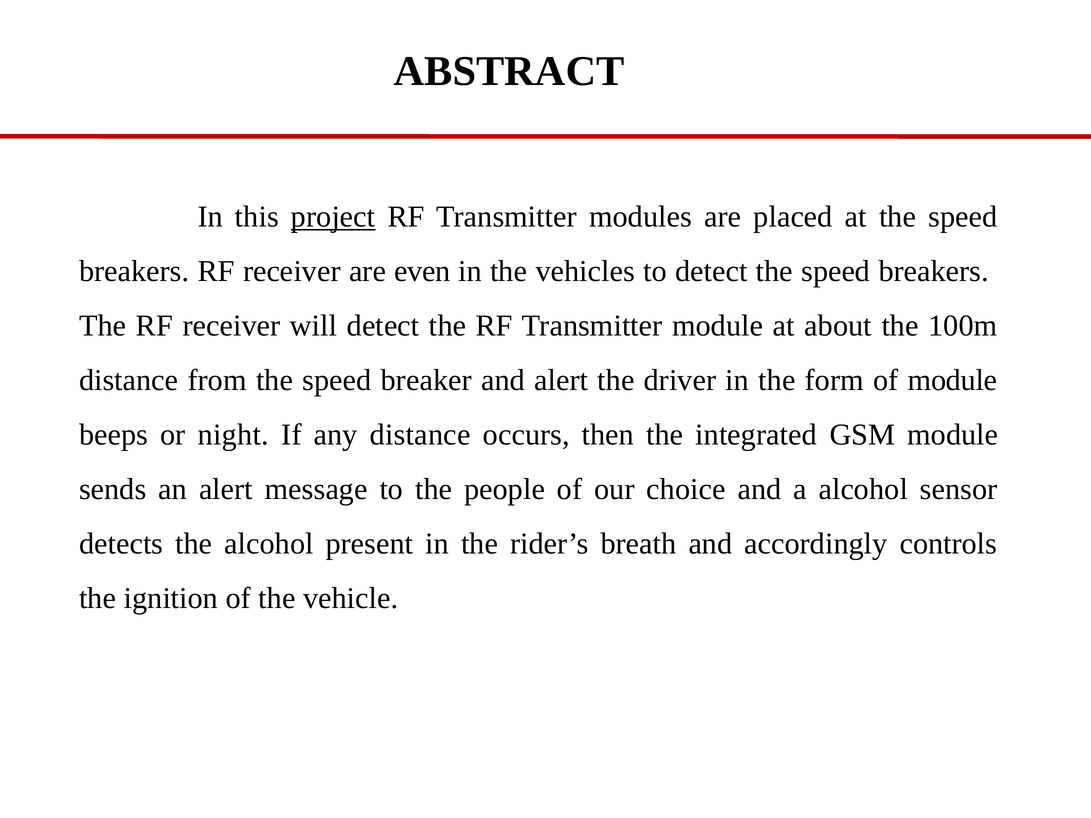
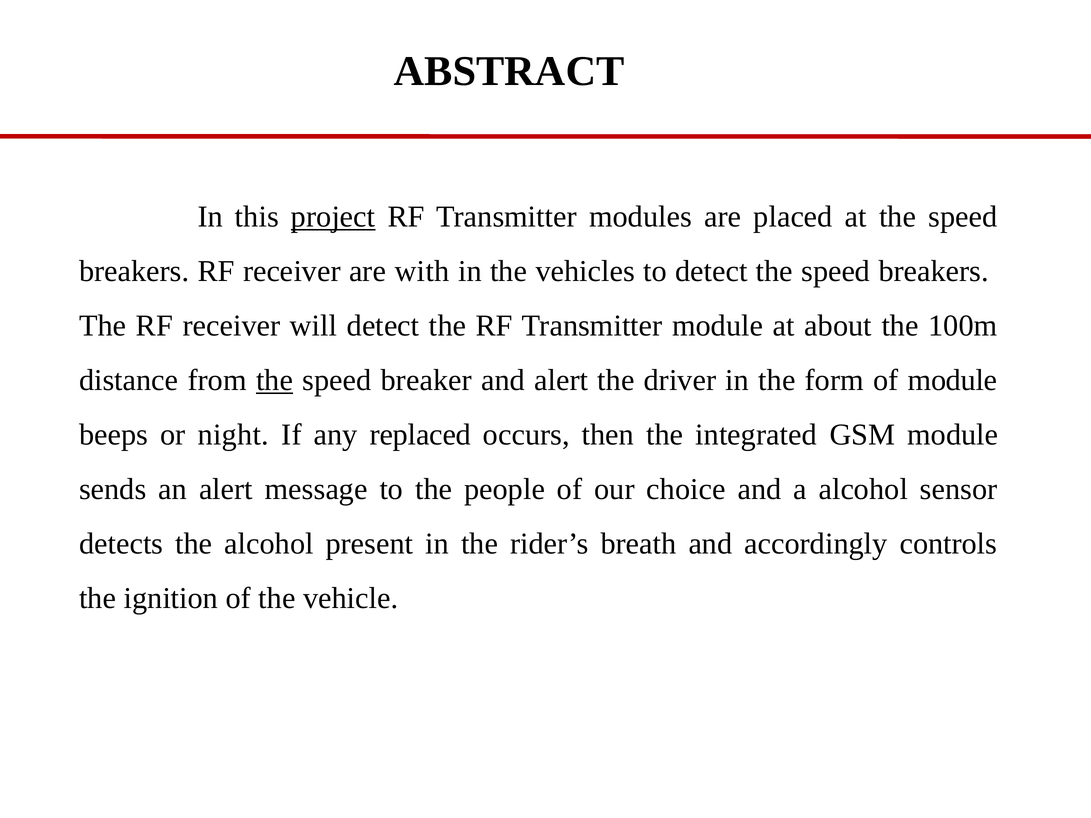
even: even -> with
the at (275, 380) underline: none -> present
any distance: distance -> replaced
